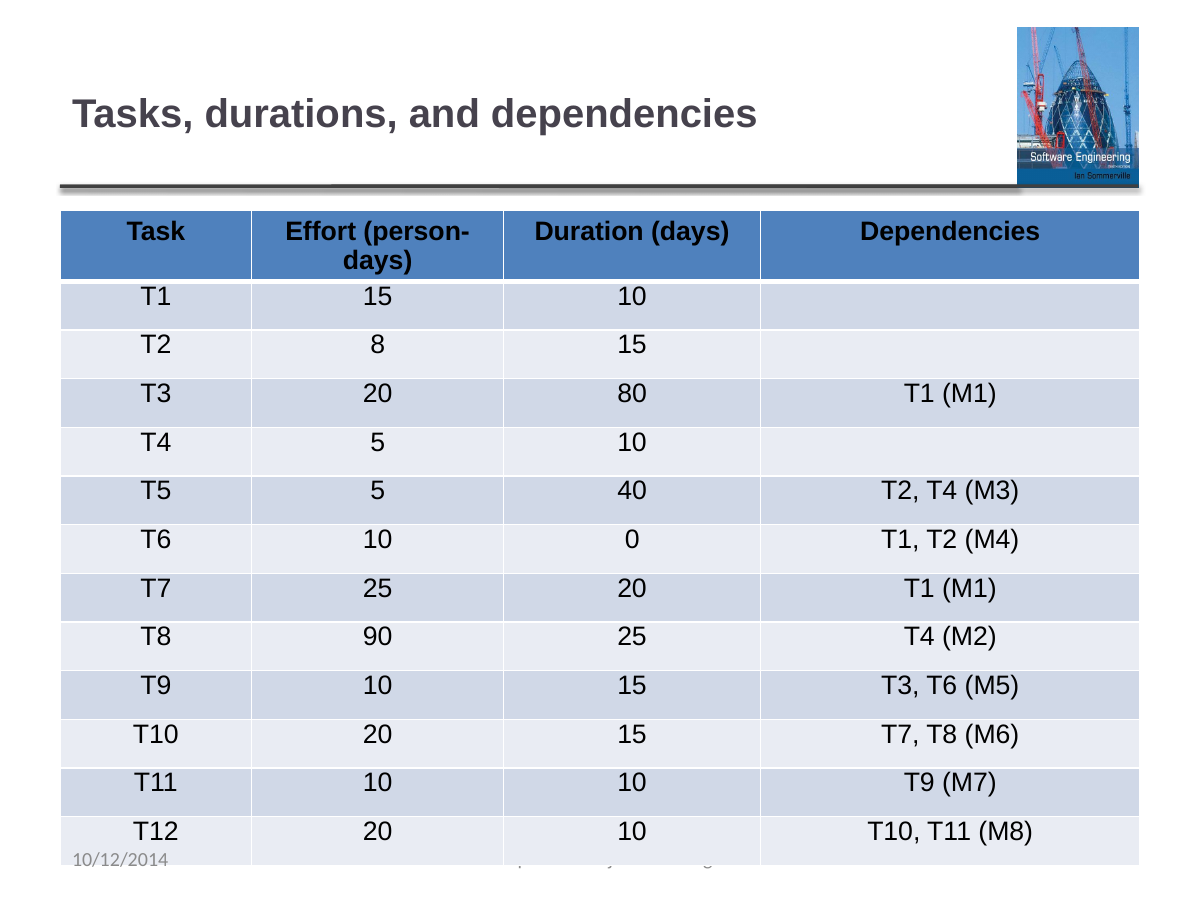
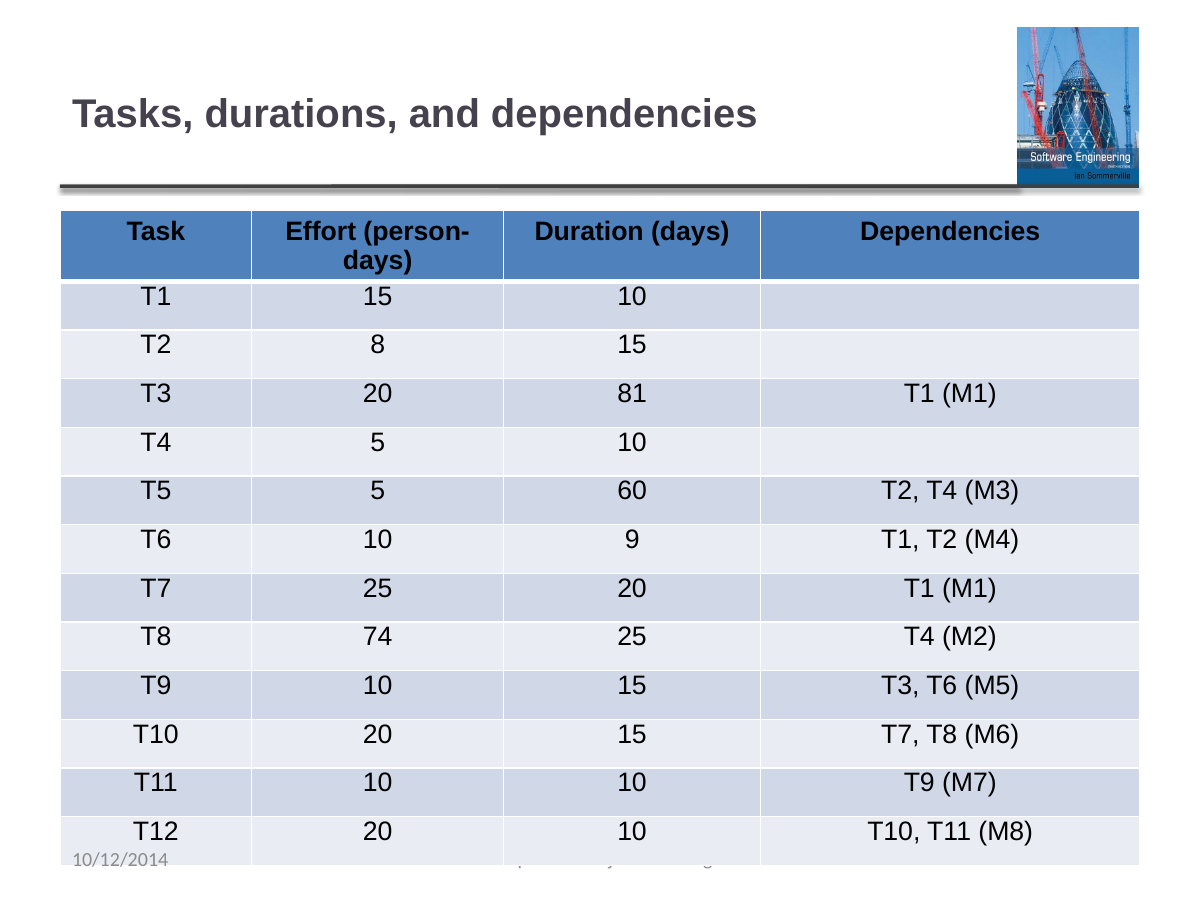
80: 80 -> 81
40: 40 -> 60
0: 0 -> 9
90: 90 -> 74
